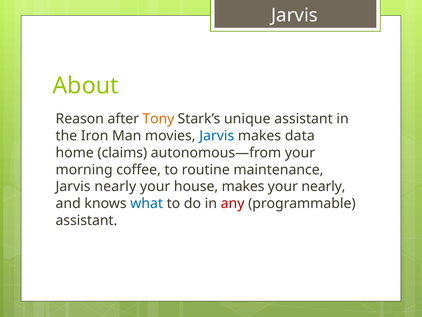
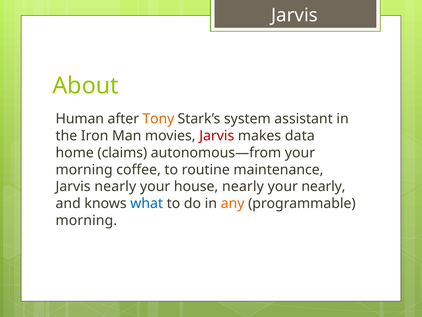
Reason: Reason -> Human
unique: unique -> system
Jarvis at (217, 136) colour: blue -> red
house makes: makes -> nearly
any colour: red -> orange
assistant at (86, 220): assistant -> morning
